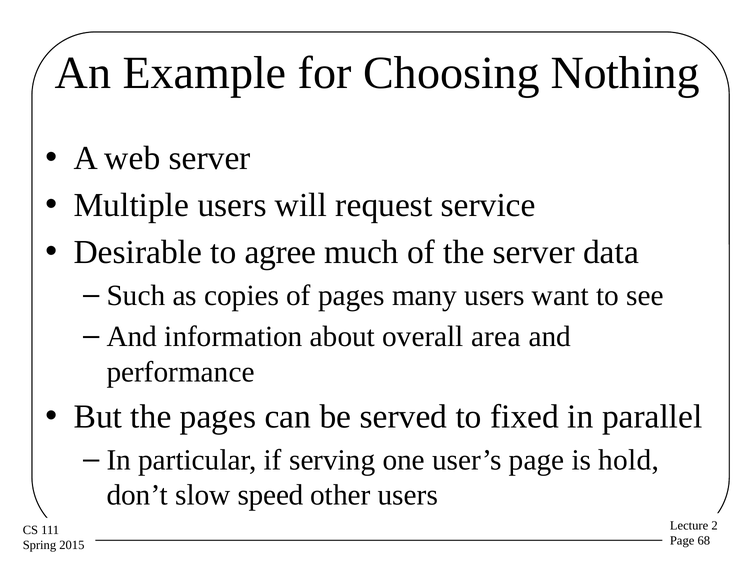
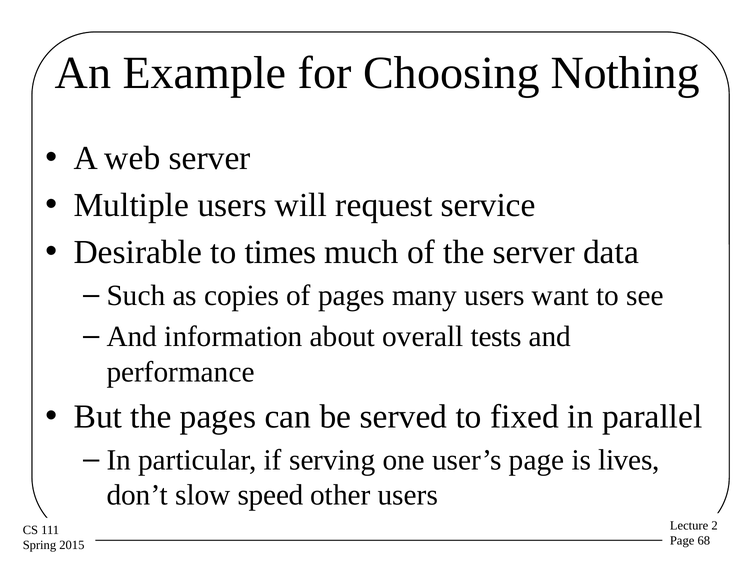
agree: agree -> times
area: area -> tests
hold: hold -> lives
